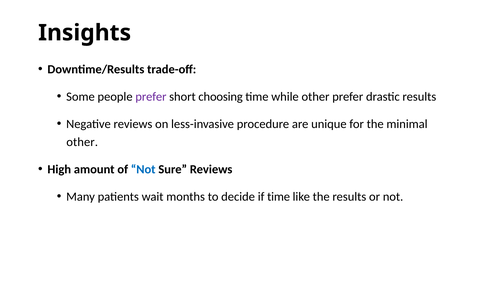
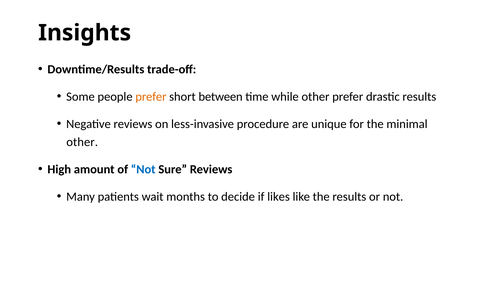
prefer at (151, 97) colour: purple -> orange
choosing: choosing -> between
if time: time -> likes
